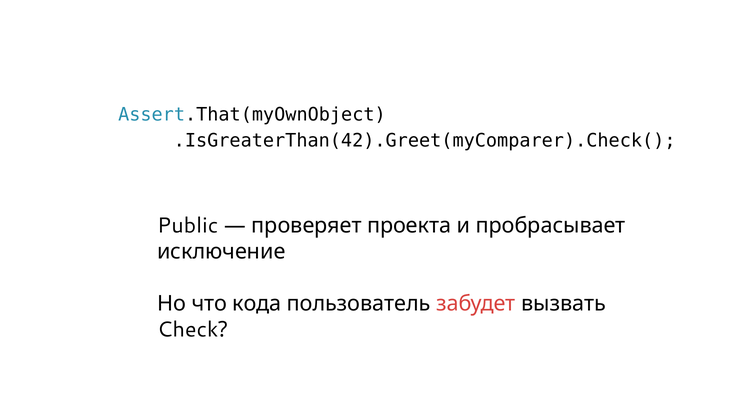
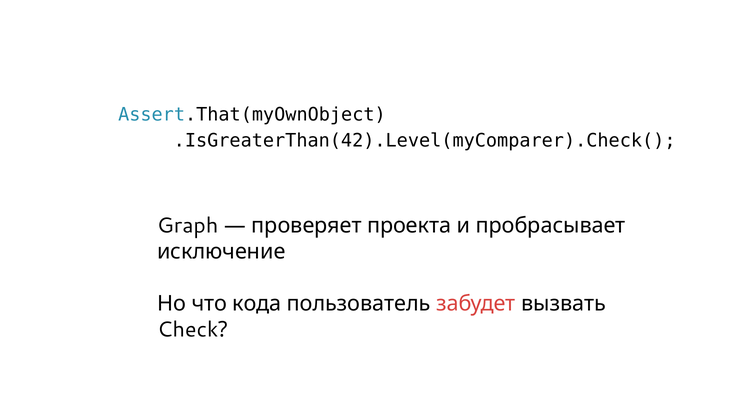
.IsGreaterThan(42).Greet(myComparer).Check(: .IsGreaterThan(42).Greet(myComparer).Check( -> .IsGreaterThan(42).Level(myComparer).Check(
Public: Public -> Graph
